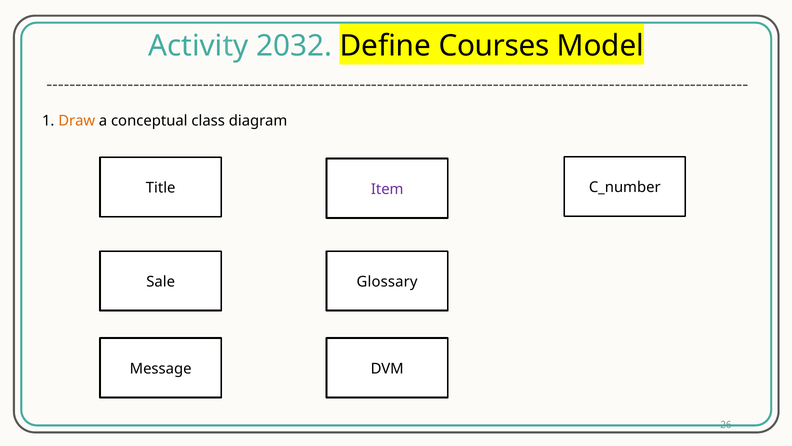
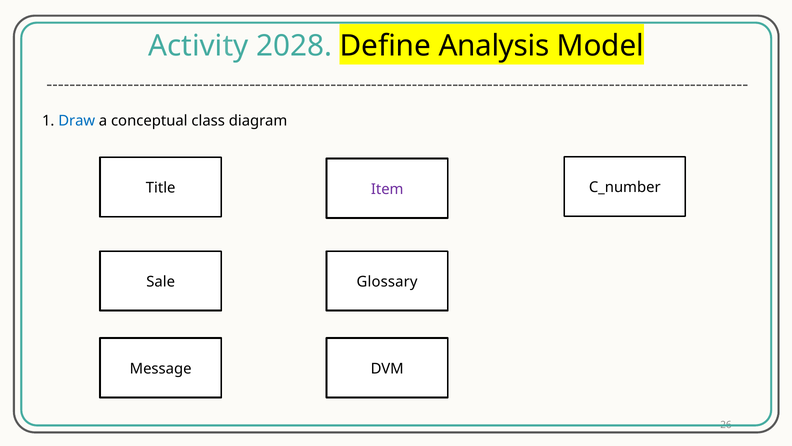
2032: 2032 -> 2028
Courses: Courses -> Analysis
Draw colour: orange -> blue
